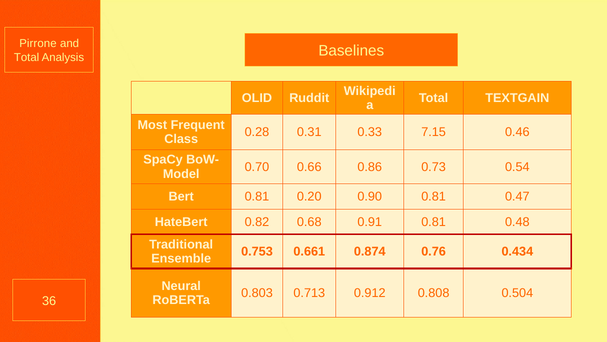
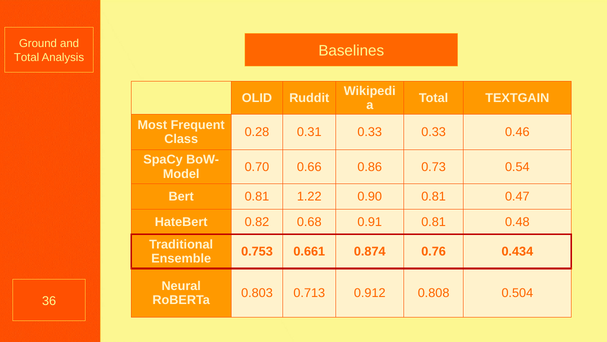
Pirrone: Pirrone -> Ground
0.33 7.15: 7.15 -> 0.33
0.20: 0.20 -> 1.22
